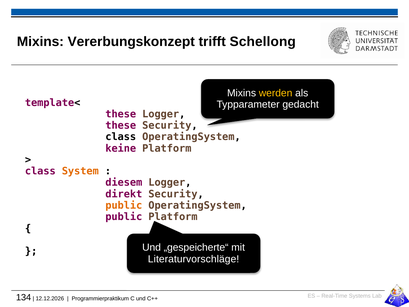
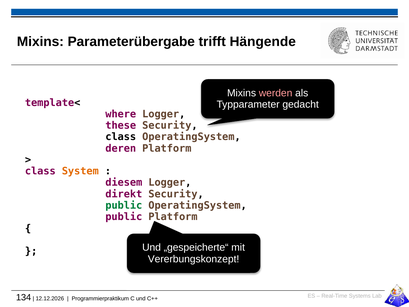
Vererbungskonzept: Vererbungskonzept -> Parameterübergabe
Schellong: Schellong -> Hängende
werden colour: yellow -> pink
these at (121, 114): these -> where
keine: keine -> deren
public at (124, 205) colour: orange -> green
Literaturvorschläge: Literaturvorschläge -> Vererbungskonzept
